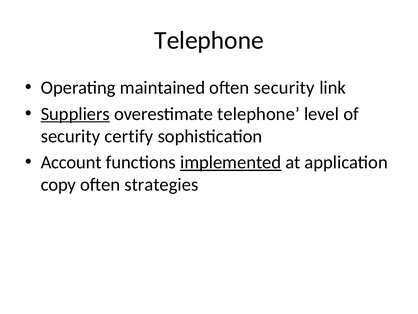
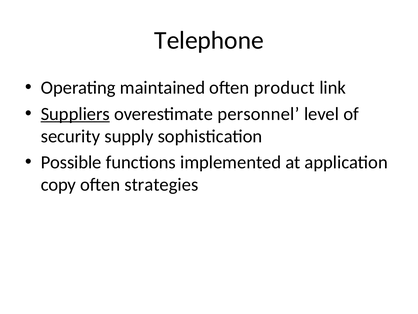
often security: security -> product
overestimate telephone: telephone -> personnel
certify: certify -> supply
Account: Account -> Possible
implemented underline: present -> none
